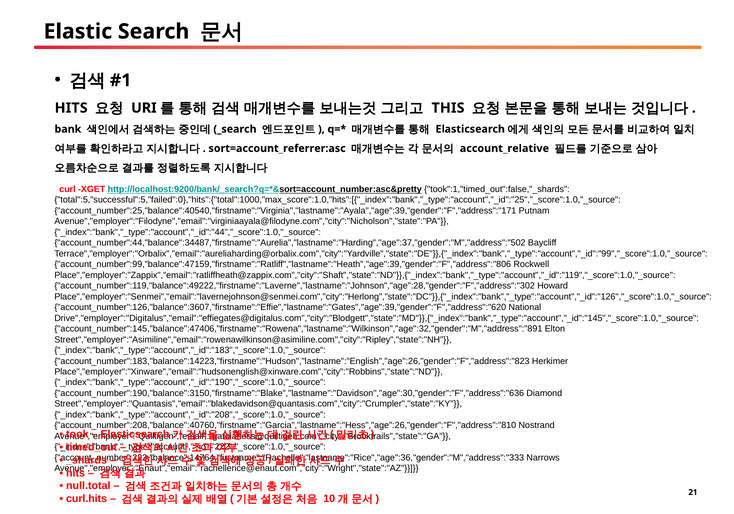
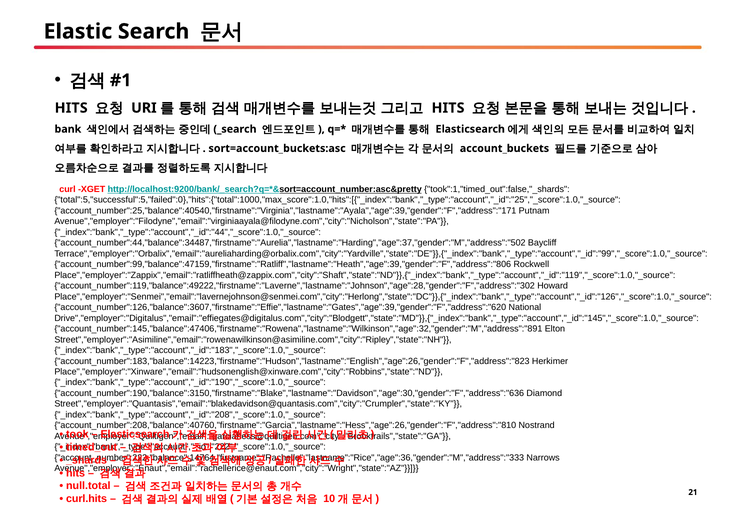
THIS at (448, 108): THIS -> HITS
sort=account_referrer:asc: sort=account_referrer:asc -> sort=account_buckets:asc
account_relative: account_relative -> account_buckets
